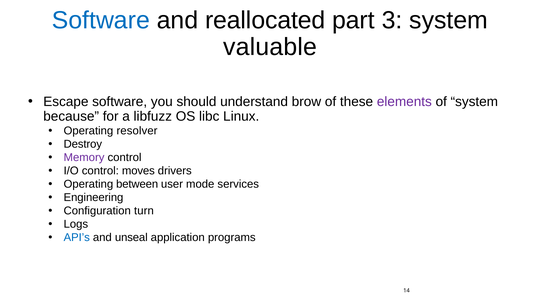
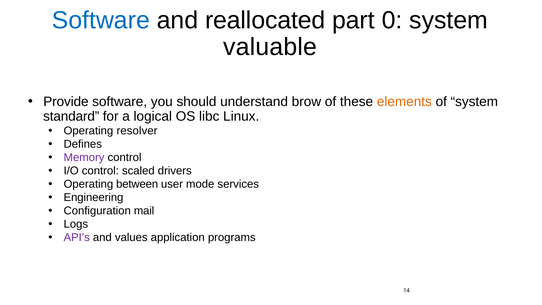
3: 3 -> 0
Escape: Escape -> Provide
elements colour: purple -> orange
because: because -> standard
libfuzz: libfuzz -> logical
Destroy: Destroy -> Defines
moves: moves -> scaled
turn: turn -> mail
API’s colour: blue -> purple
unseal: unseal -> values
